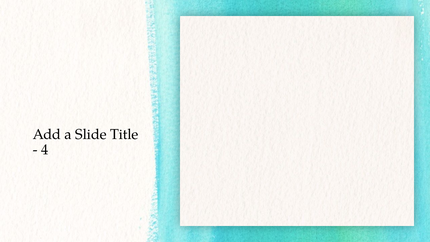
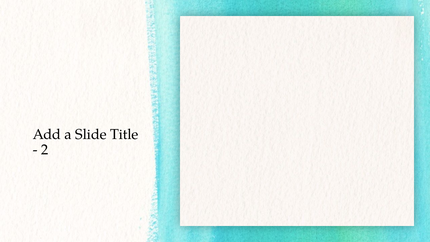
4: 4 -> 2
